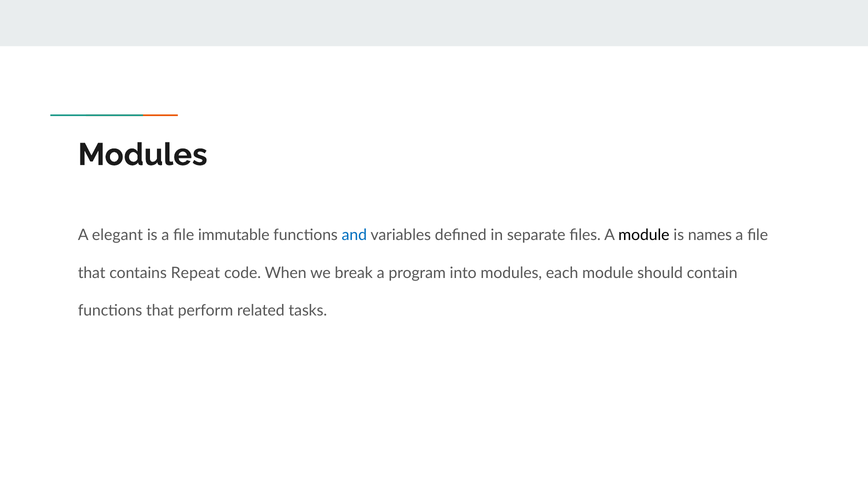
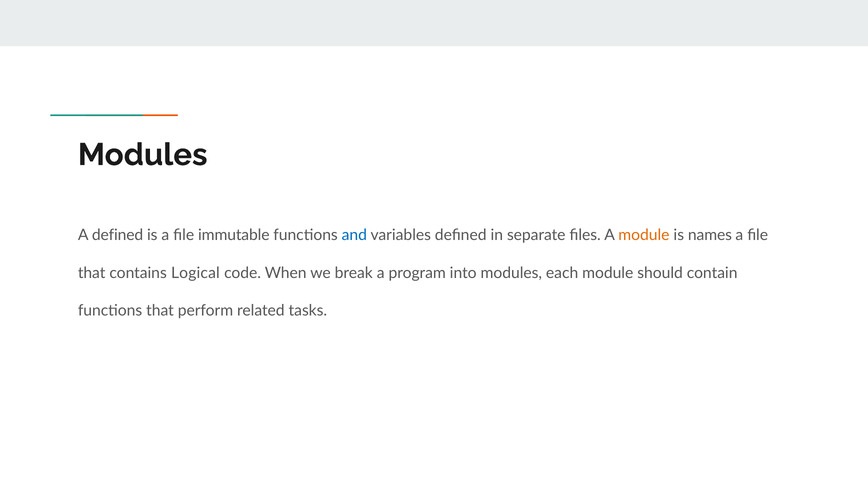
A elegant: elegant -> defined
module at (644, 235) colour: black -> orange
Repeat: Repeat -> Logical
